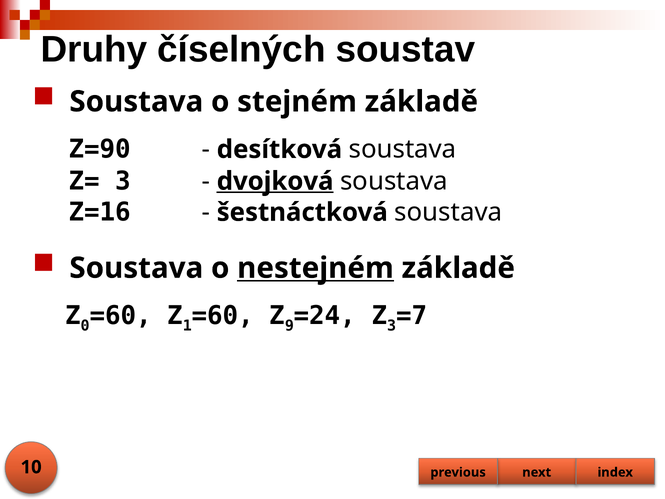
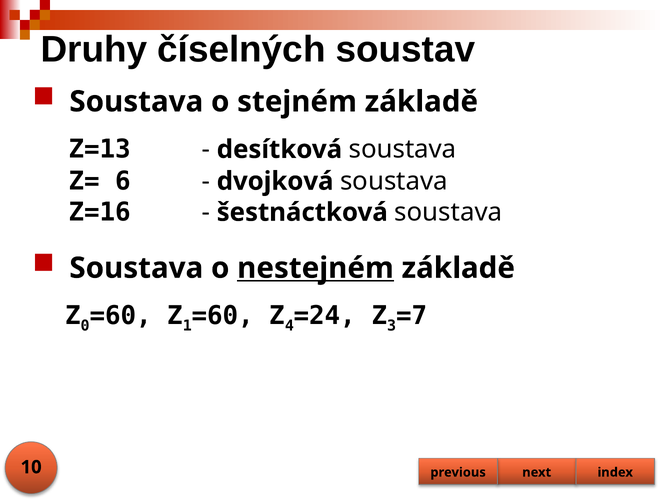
Z=90: Z=90 -> Z=13
Z= 3: 3 -> 6
dvojková underline: present -> none
9: 9 -> 4
